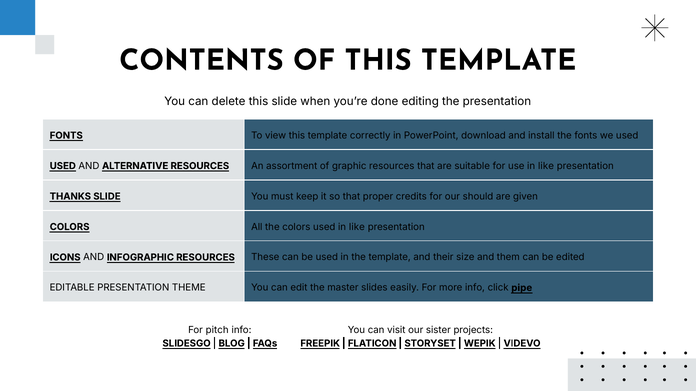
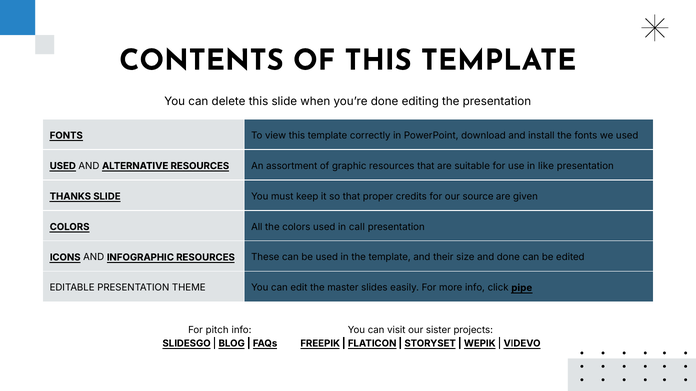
should: should -> source
used in like: like -> call
and them: them -> done
